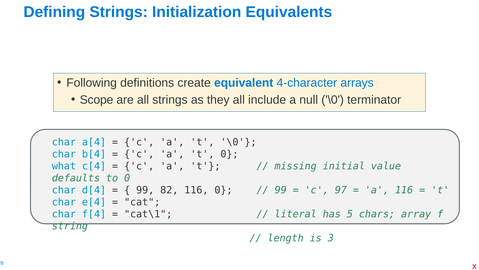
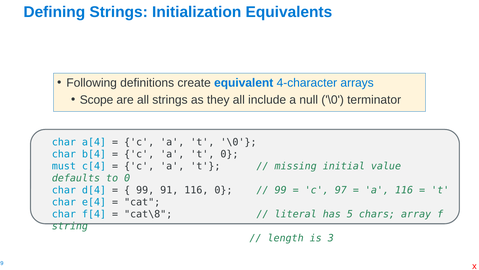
what: what -> must
82: 82 -> 91
cat\1: cat\1 -> cat\8
